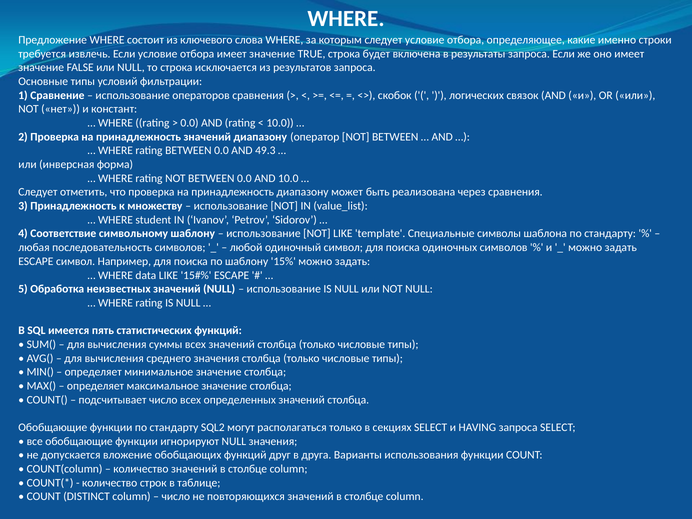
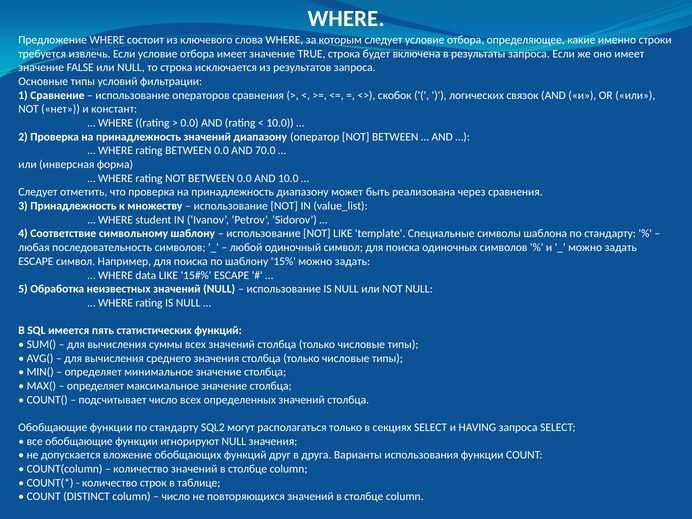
49.3: 49.3 -> 70.0
